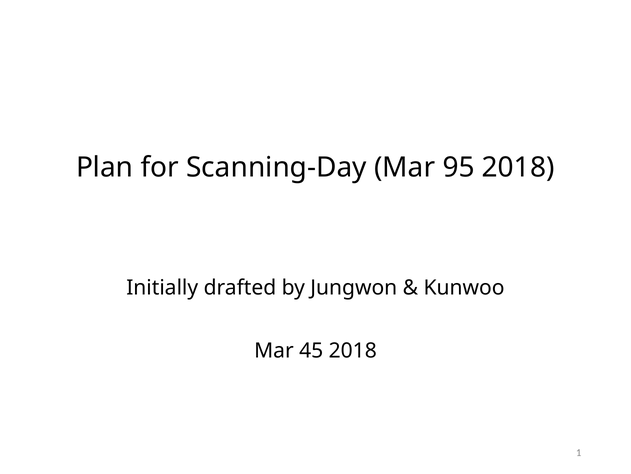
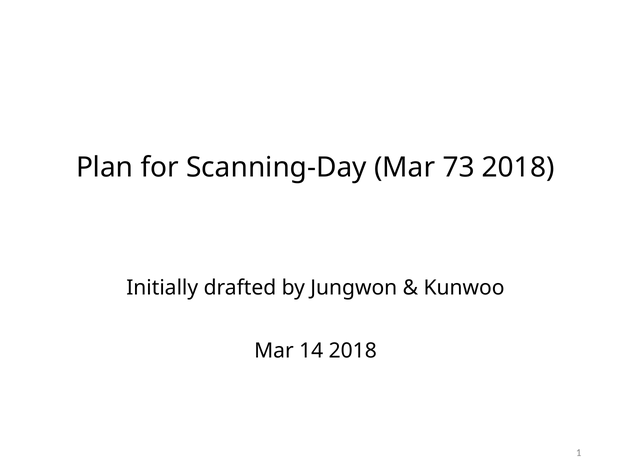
95: 95 -> 73
45: 45 -> 14
